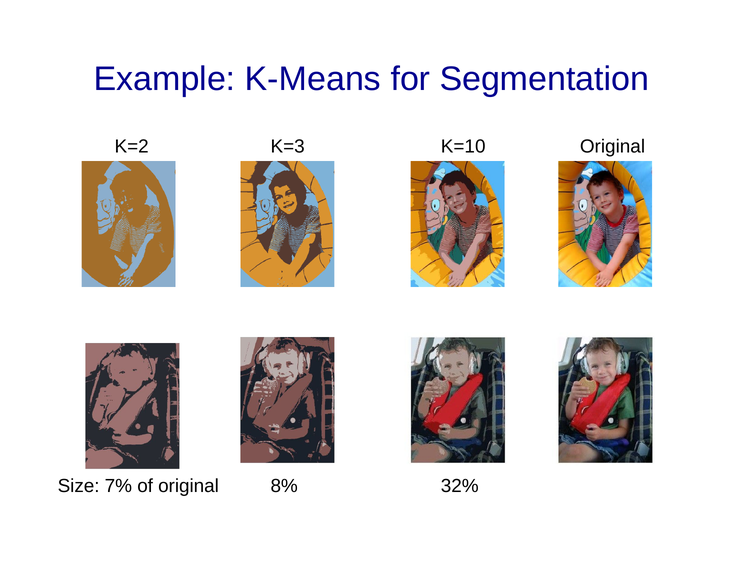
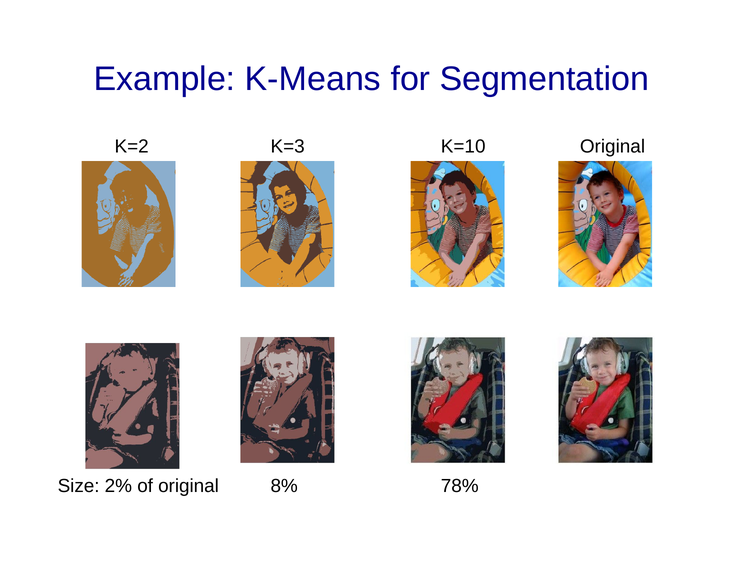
7%: 7% -> 2%
32%: 32% -> 78%
